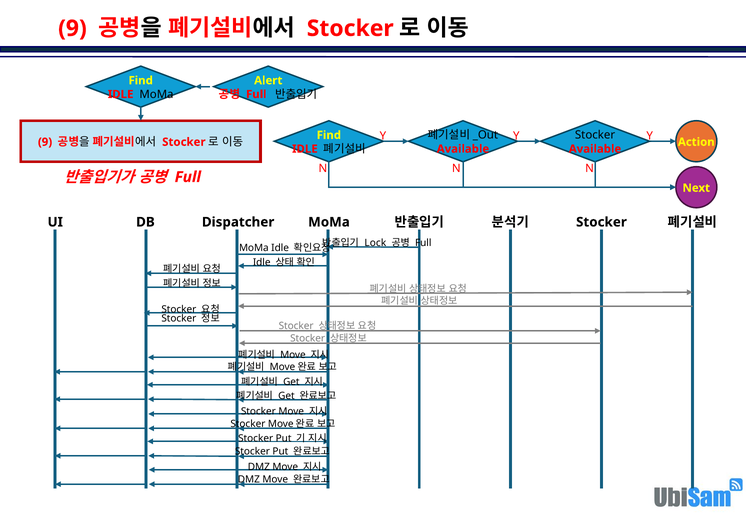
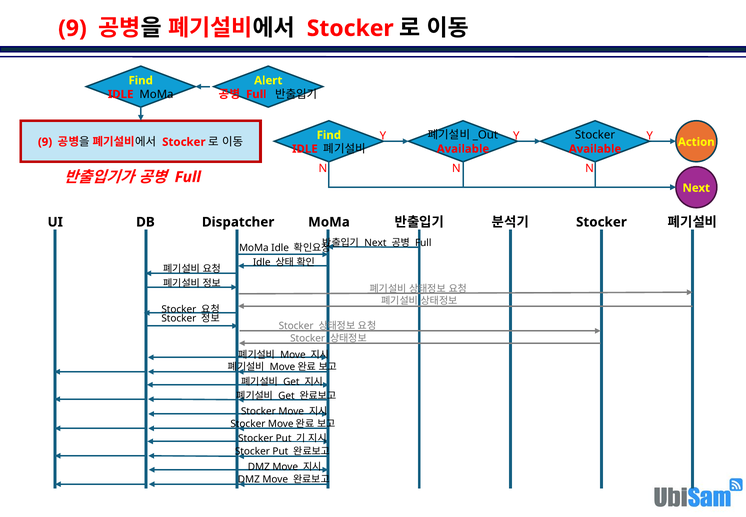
Lock at (375, 243): Lock -> Next
